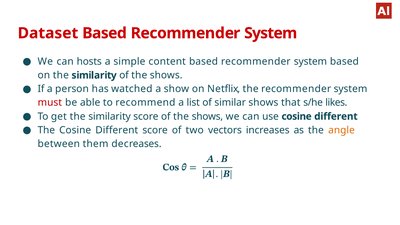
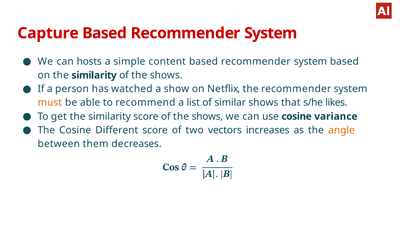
Dataset: Dataset -> Capture
must colour: red -> orange
use cosine different: different -> variance
